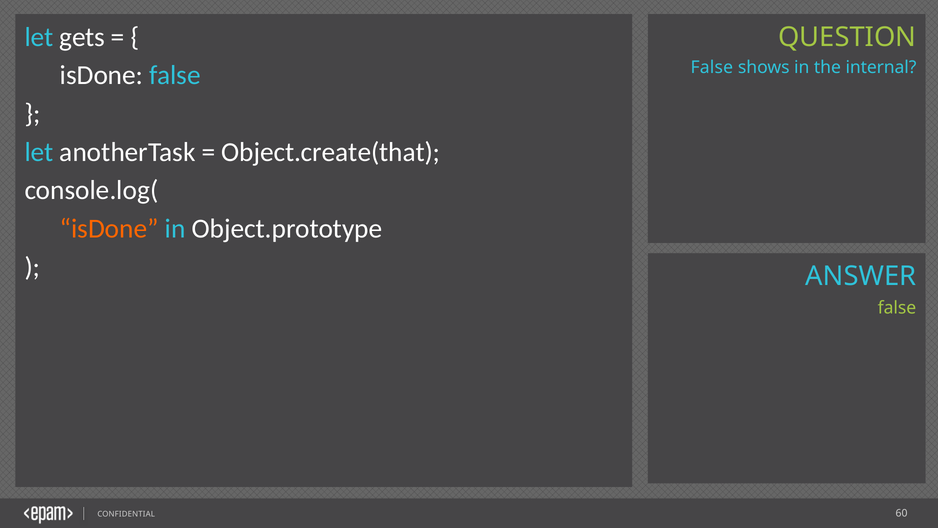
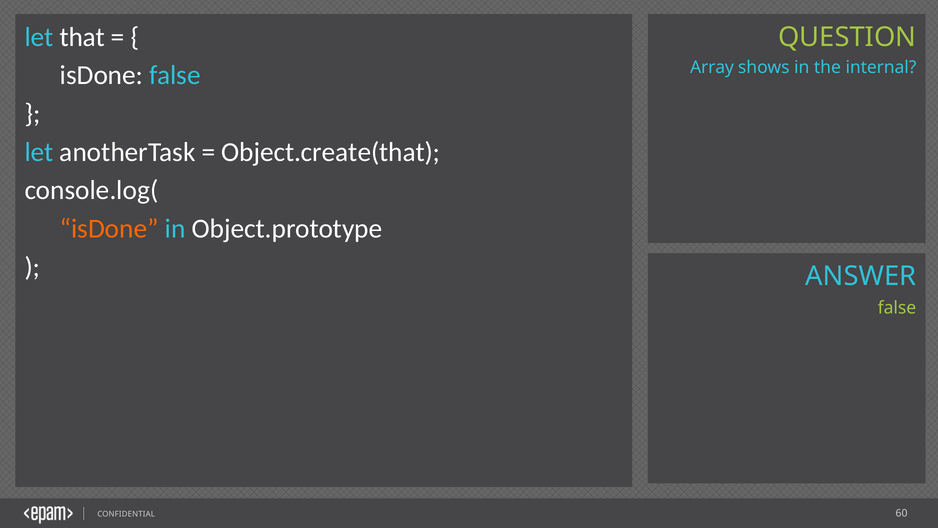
gets: gets -> that
False at (712, 67): False -> Array
